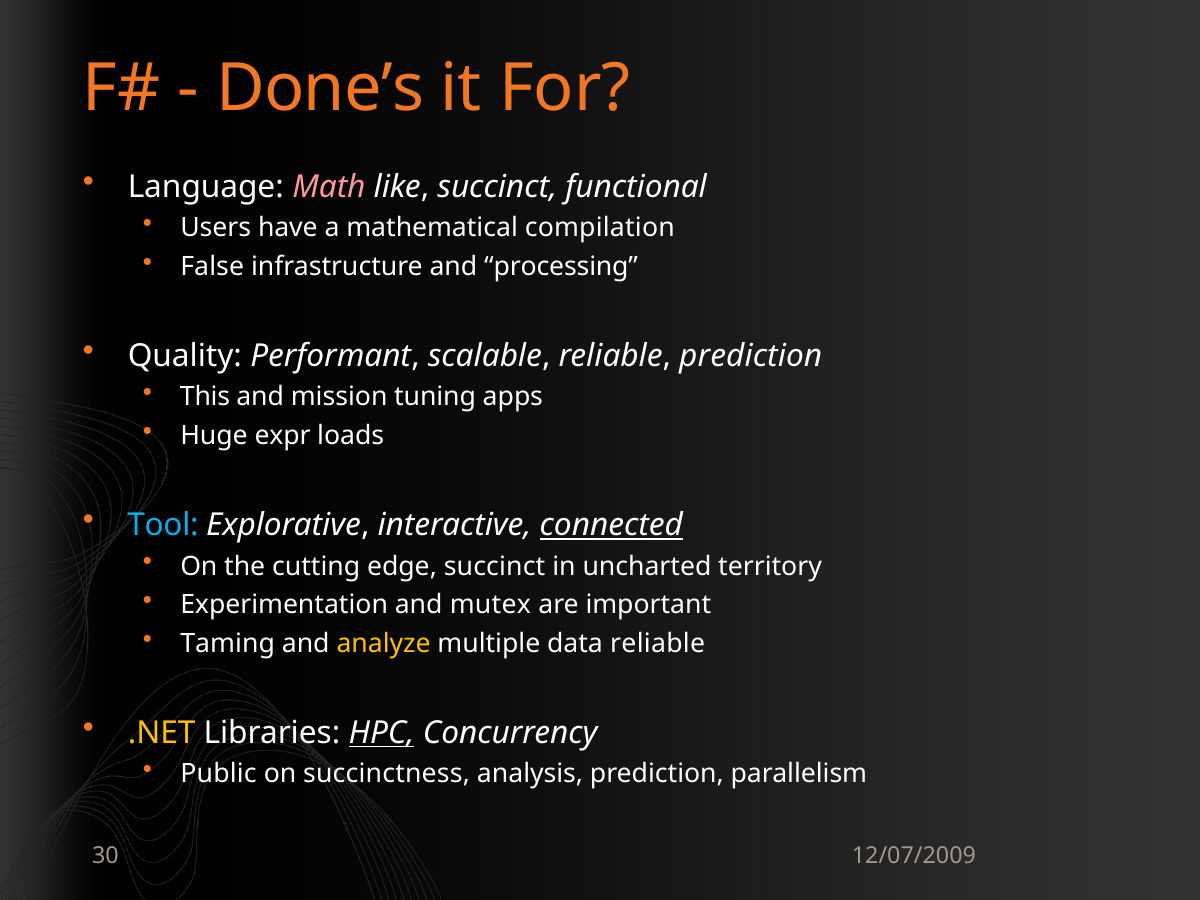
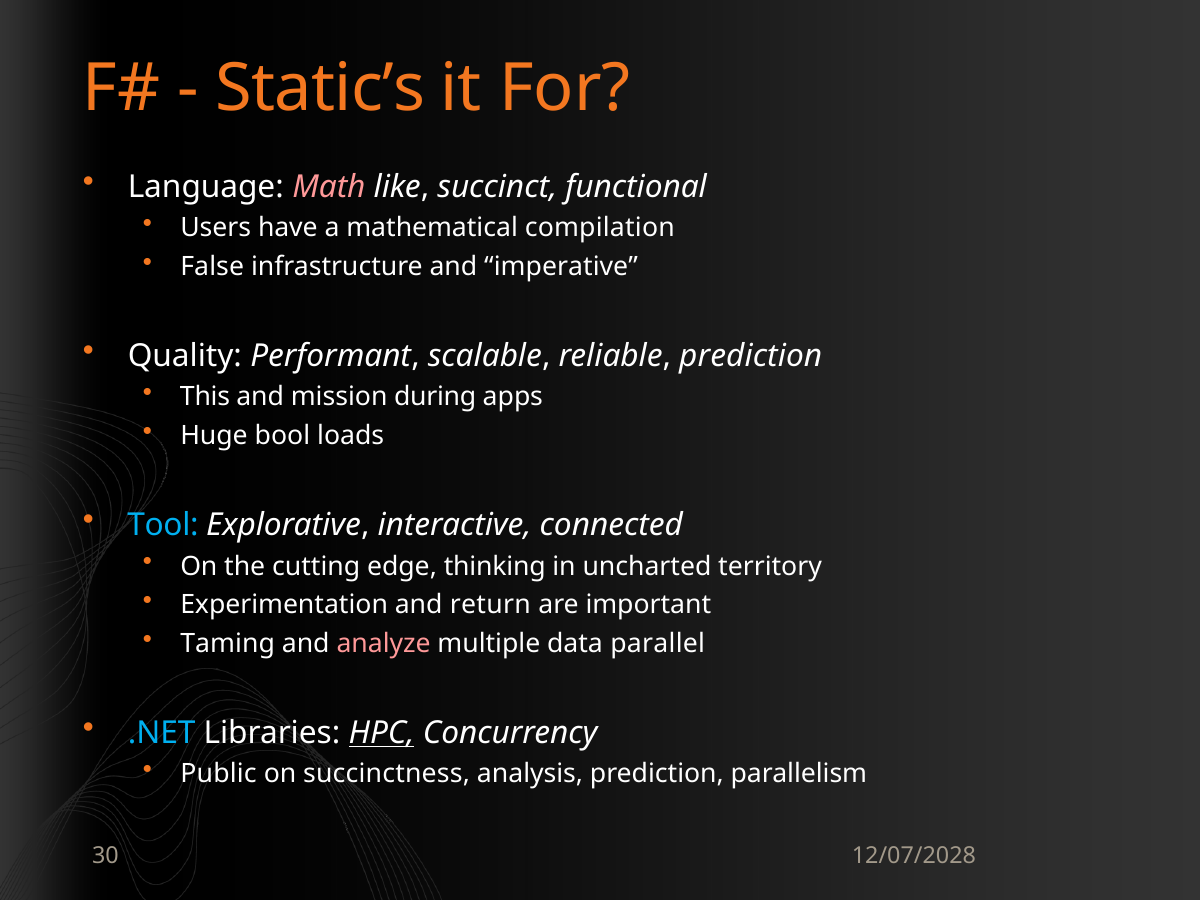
Done’s: Done’s -> Static’s
processing: processing -> imperative
tuning: tuning -> during
expr: expr -> bool
connected underline: present -> none
edge succinct: succinct -> thinking
mutex: mutex -> return
analyze colour: yellow -> pink
data reliable: reliable -> parallel
.NET colour: yellow -> light blue
12/07/2009: 12/07/2009 -> 12/07/2028
